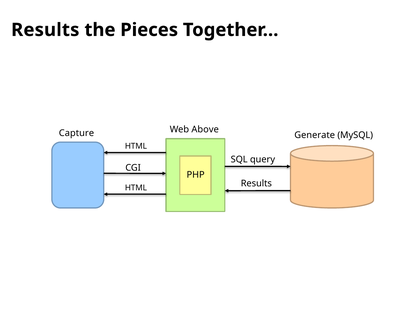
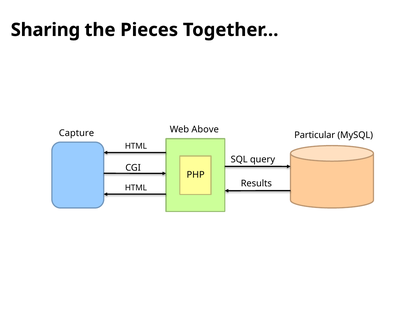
Results at (45, 30): Results -> Sharing
Generate: Generate -> Particular
